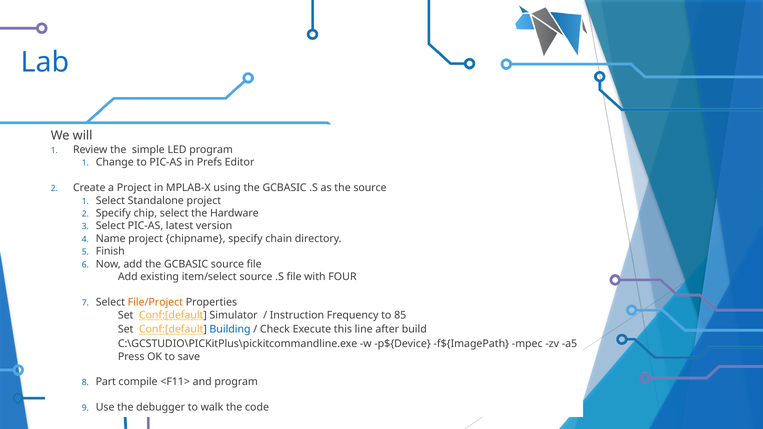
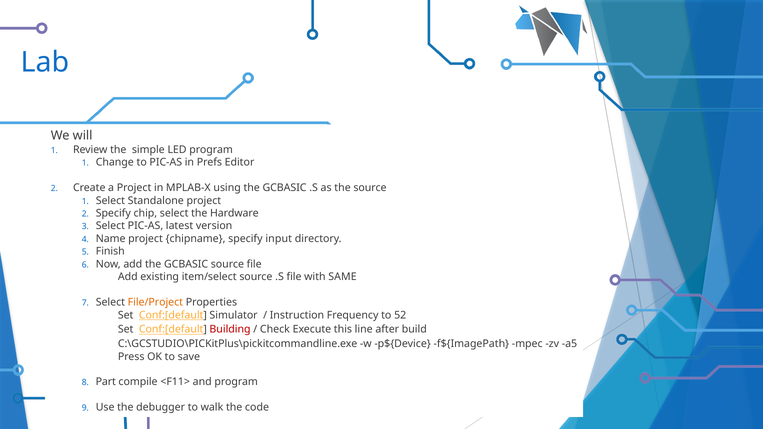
chain: chain -> input
FOUR: FOUR -> SAME
85: 85 -> 52
Building colour: blue -> red
